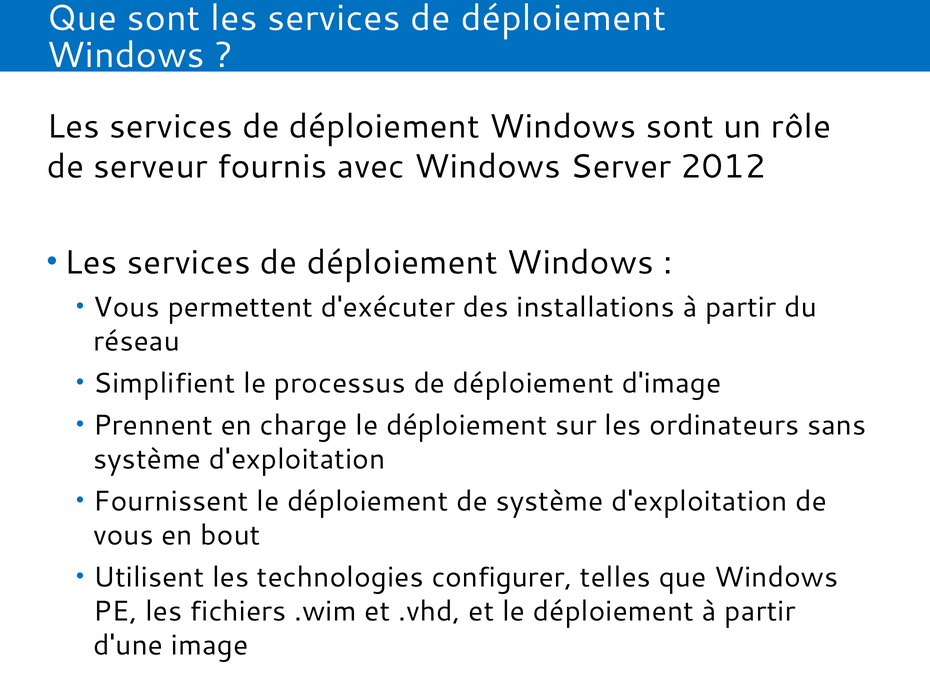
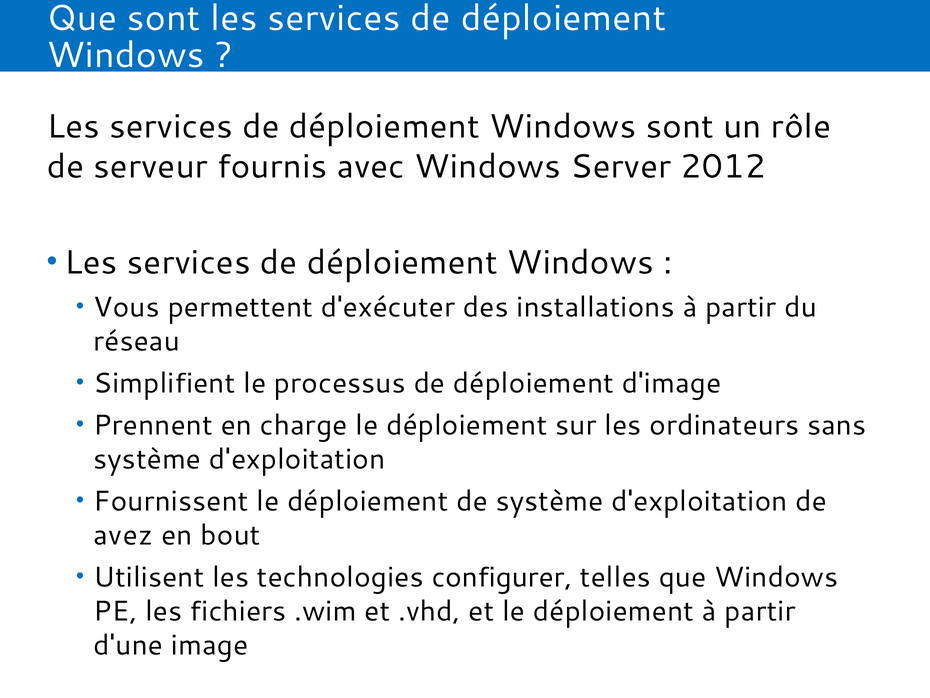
vous at (123, 535): vous -> avez
